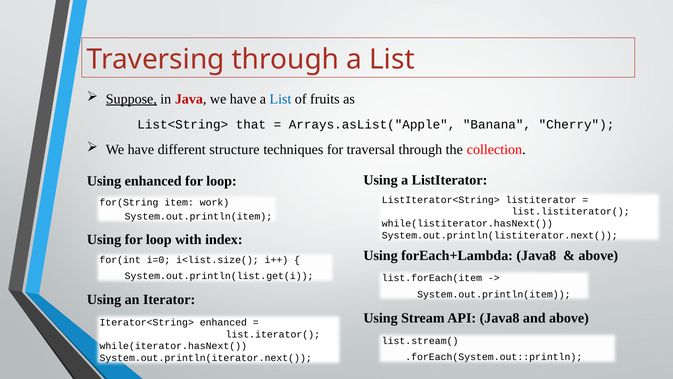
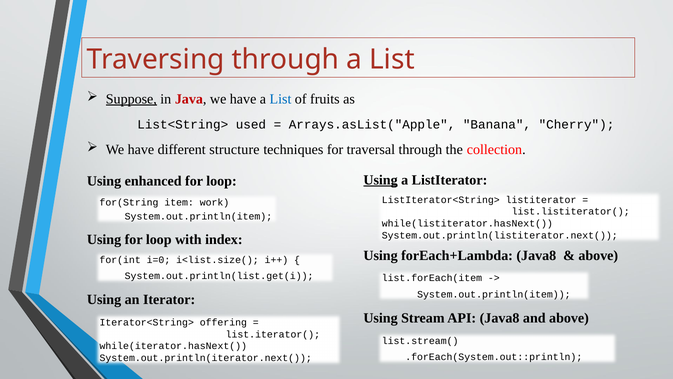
that: that -> used
Using at (381, 180) underline: none -> present
Iterator<String> enhanced: enhanced -> offering
